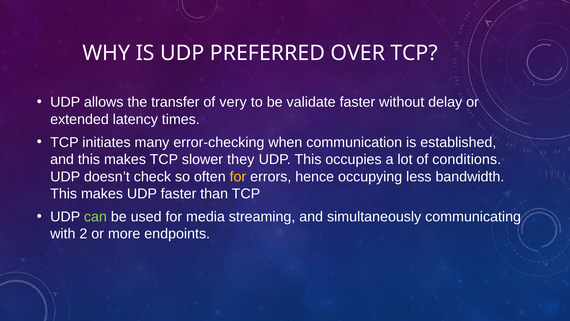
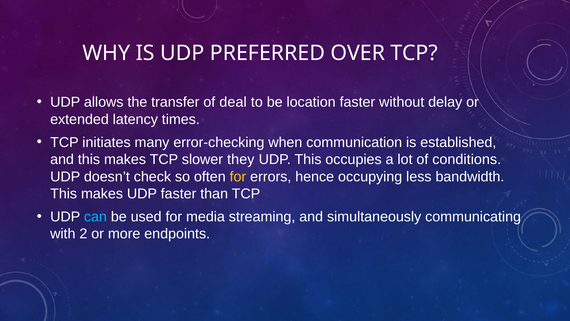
very: very -> deal
validate: validate -> location
can colour: light green -> light blue
